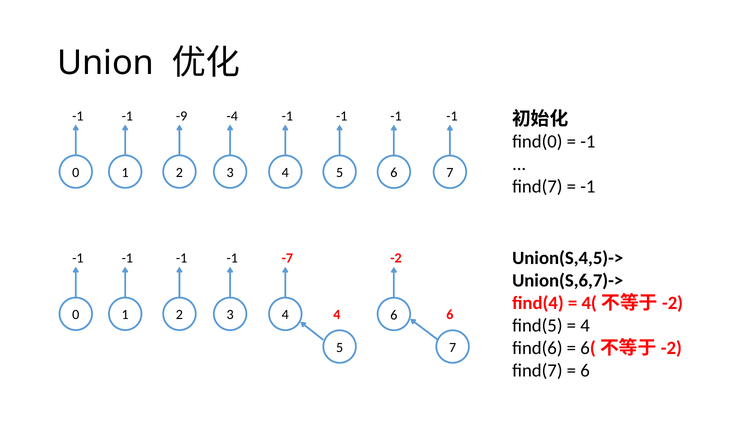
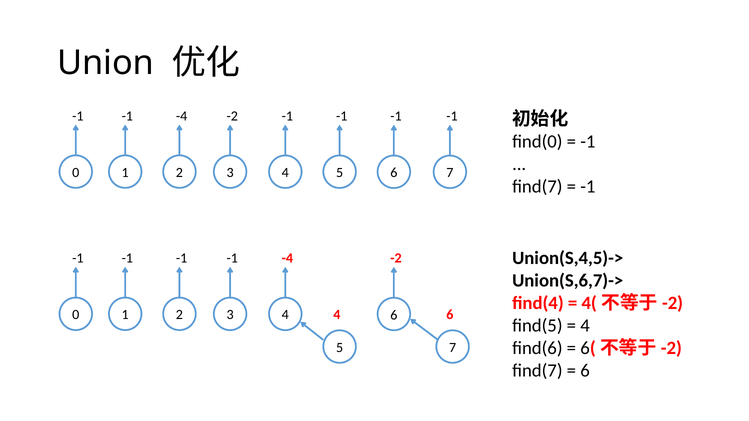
-9 at (182, 116): -9 -> -4
-4 at (232, 116): -4 -> -2
-7 at (287, 258): -7 -> -4
